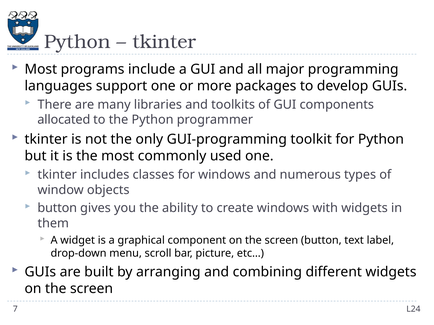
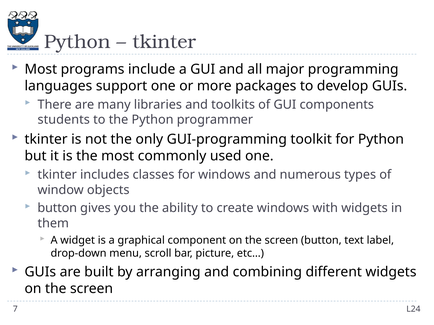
allocated: allocated -> students
